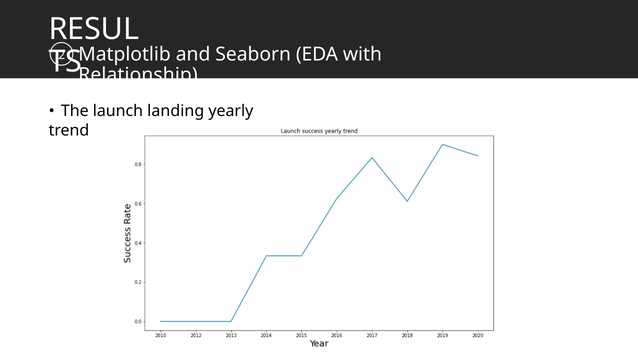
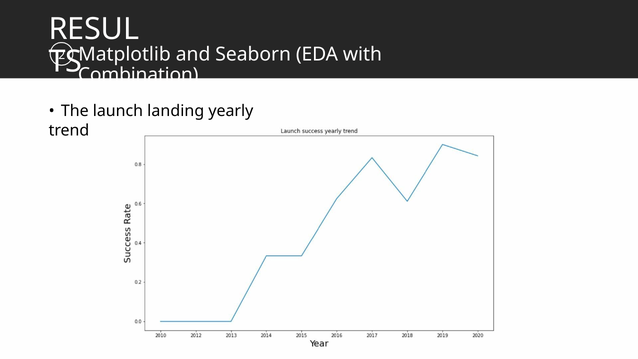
Relationship: Relationship -> Combination
